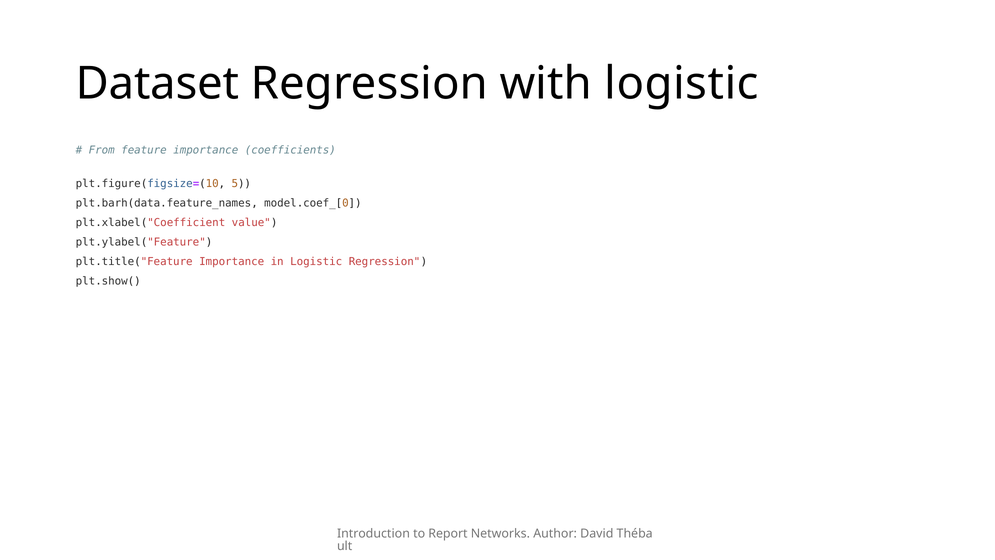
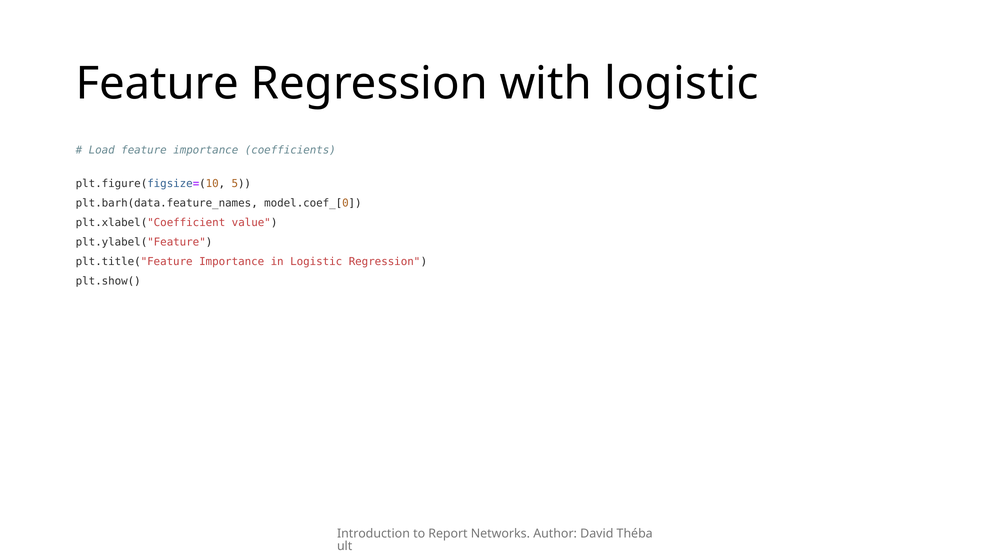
Dataset at (158, 84): Dataset -> Feature
From: From -> Load
